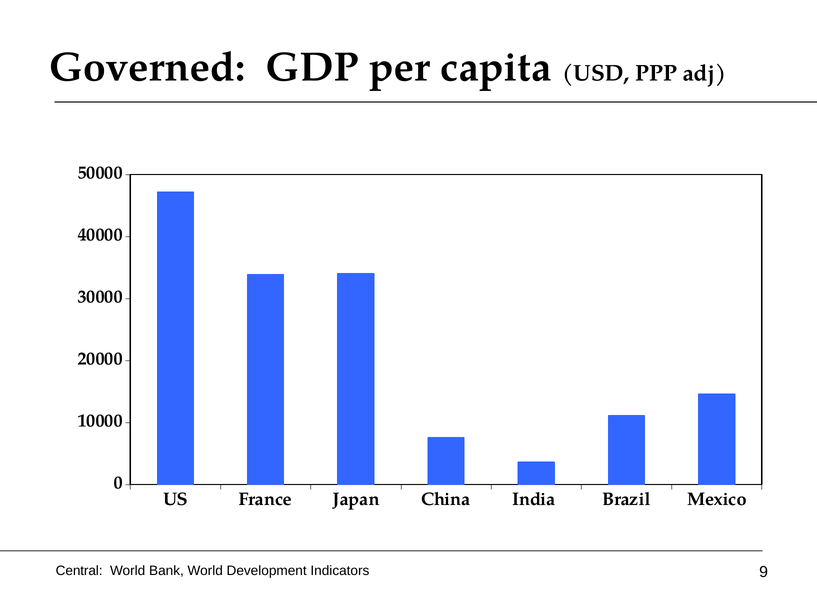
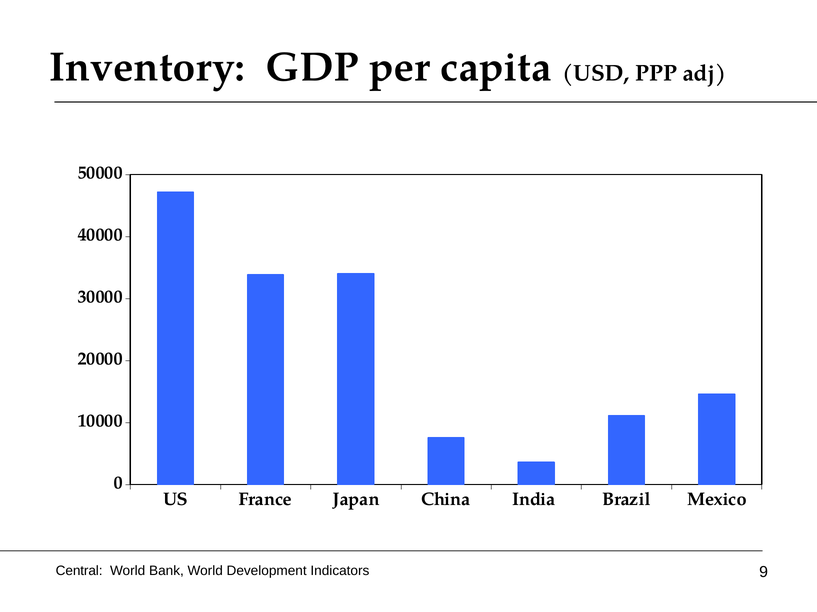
Governed: Governed -> Inventory
